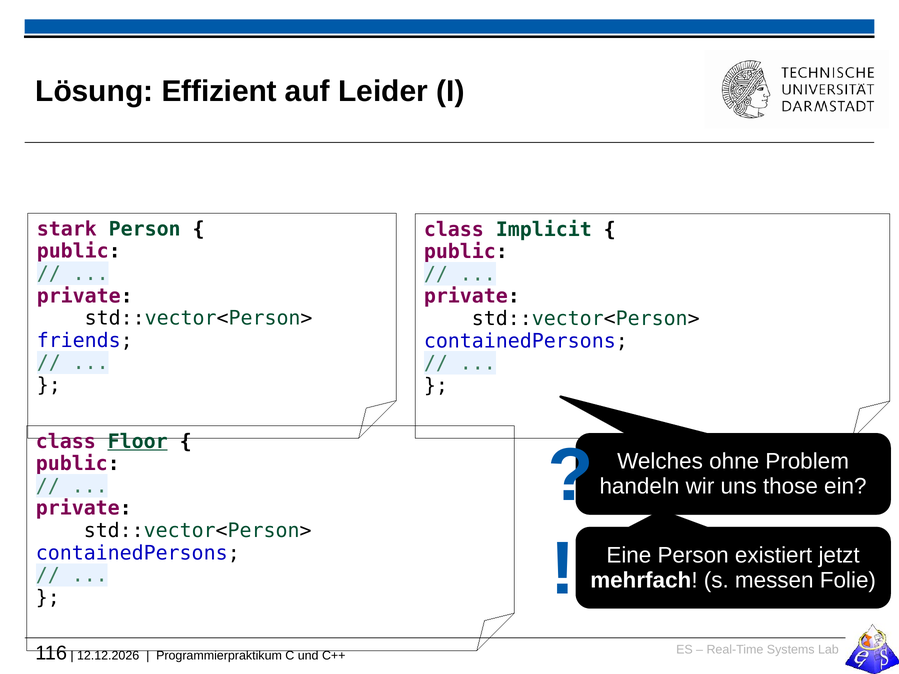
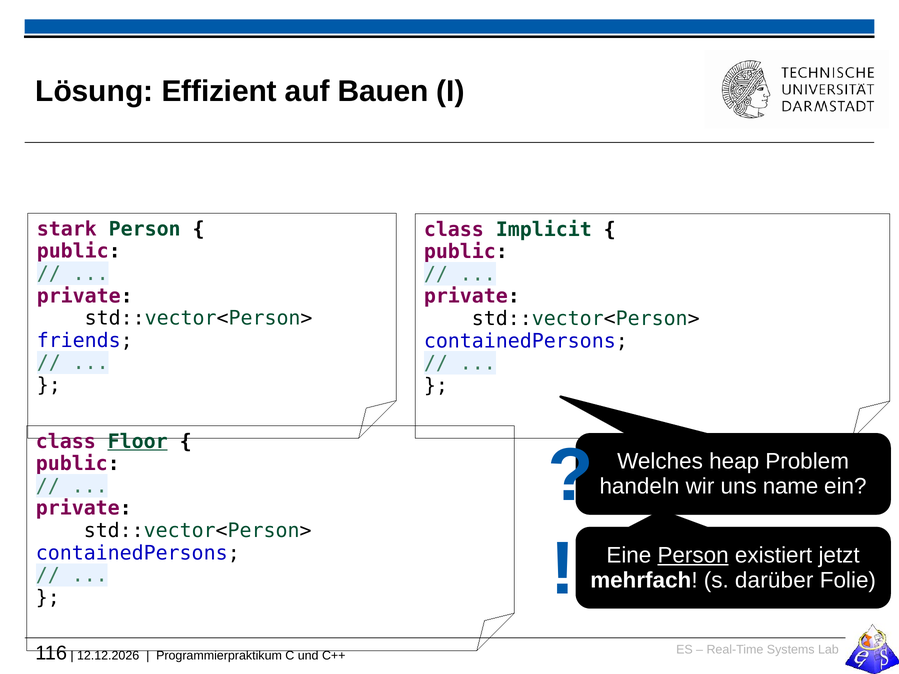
Leider: Leider -> Bauen
ohne: ohne -> heap
those: those -> name
Person at (693, 555) underline: none -> present
messen: messen -> darüber
